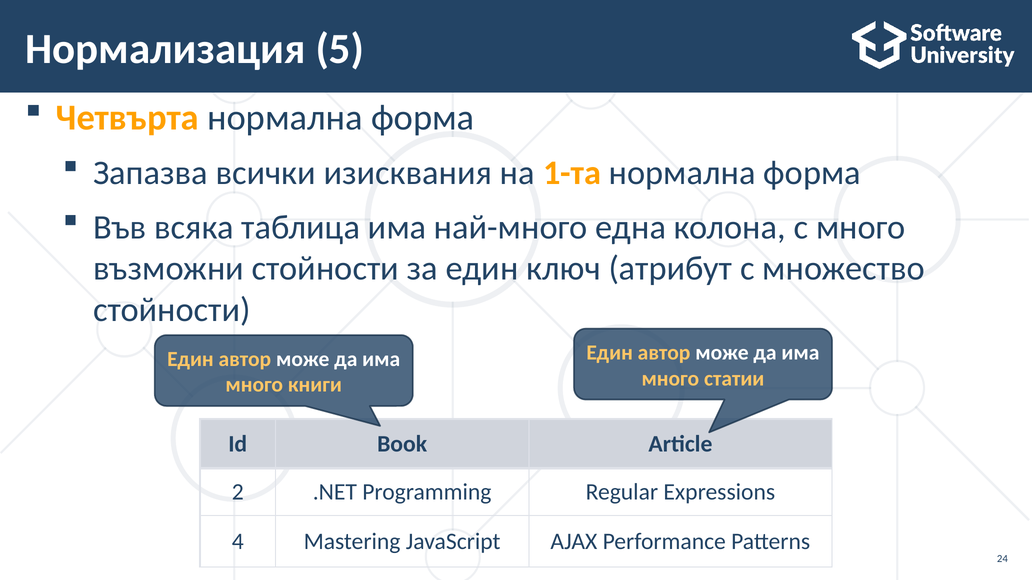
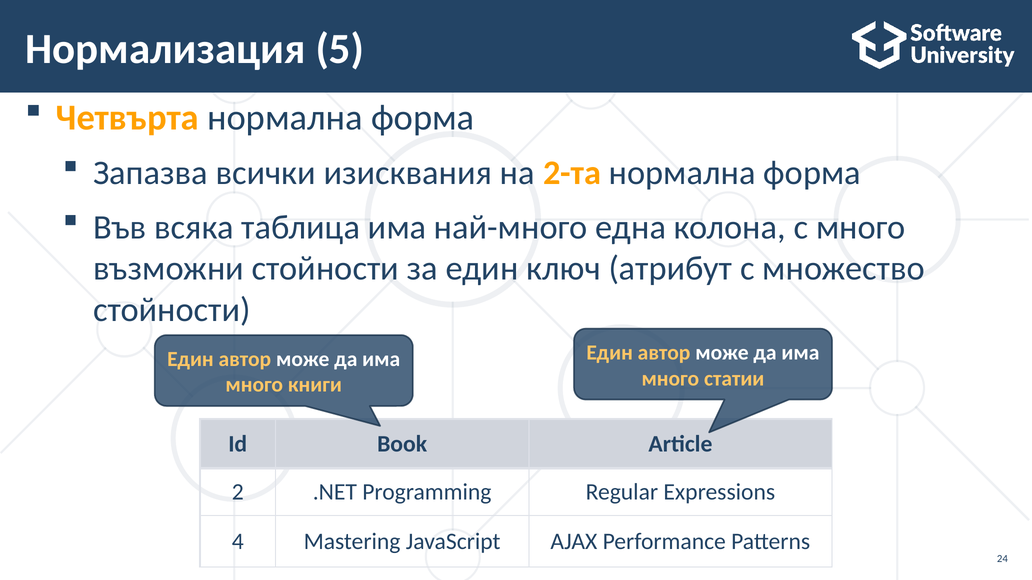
1-та: 1-та -> 2-та
